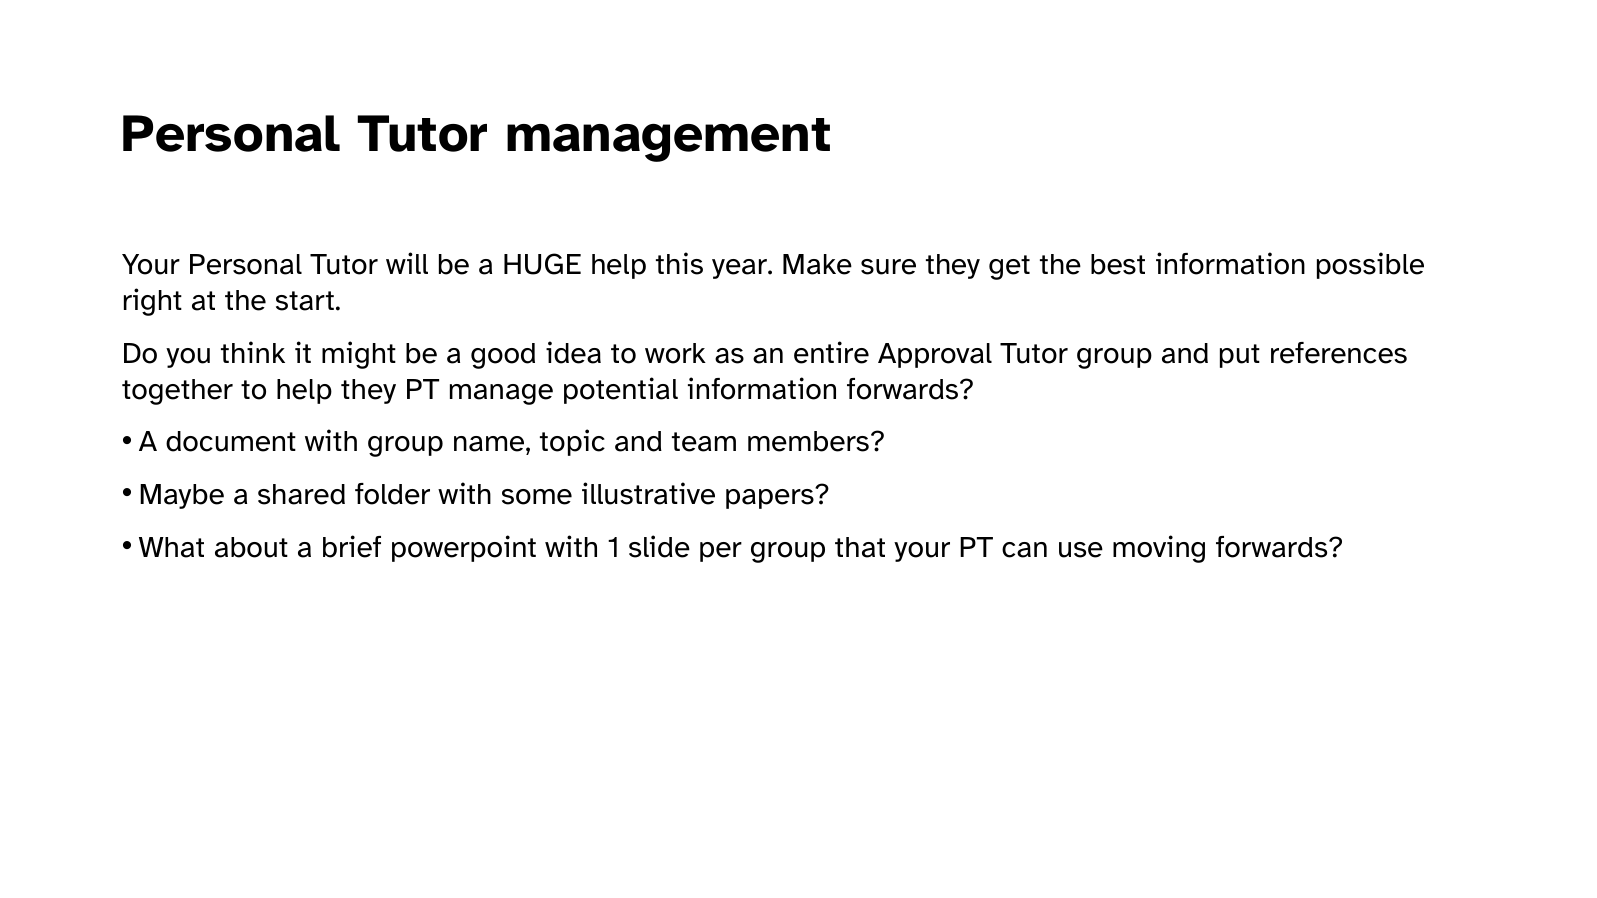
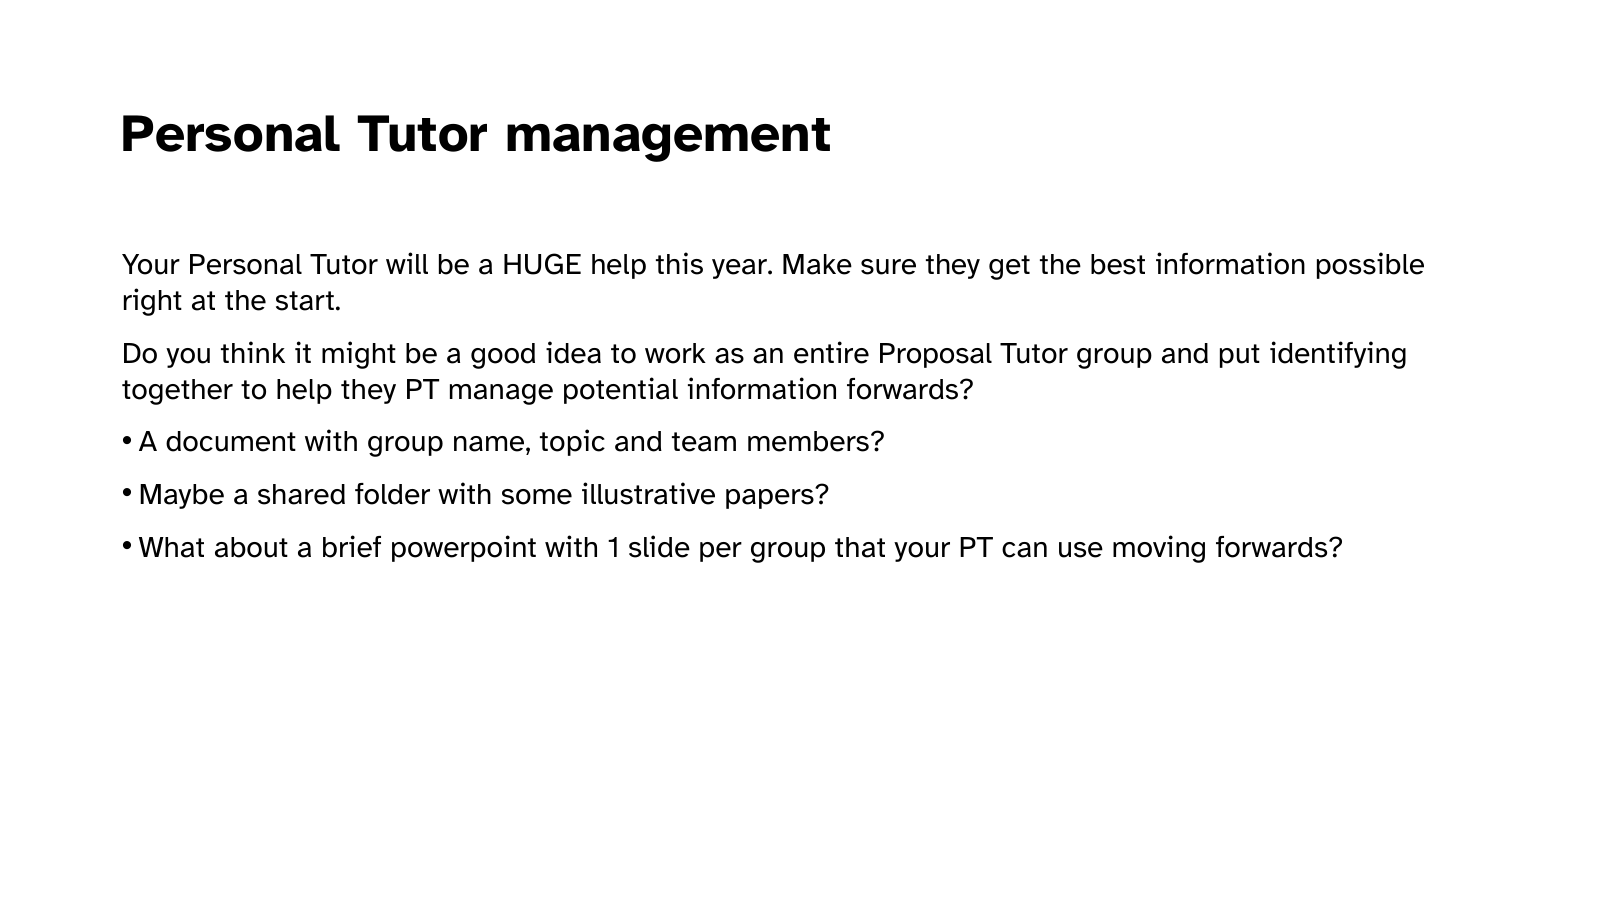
Approval: Approval -> Proposal
references: references -> identifying
